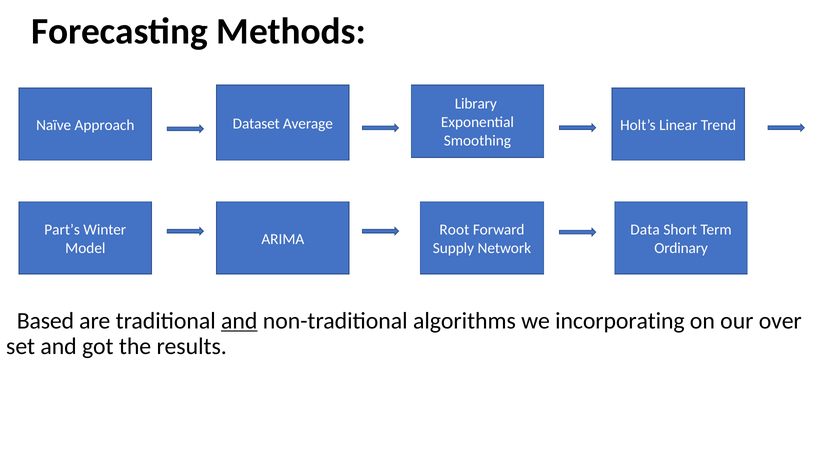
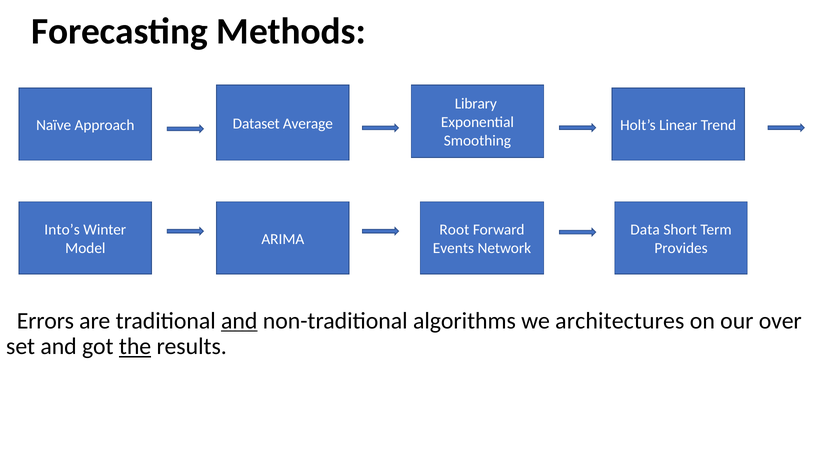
Part’s: Part’s -> Into’s
Supply: Supply -> Events
Ordinary: Ordinary -> Provides
Based: Based -> Errors
incorporating: incorporating -> architectures
the underline: none -> present
